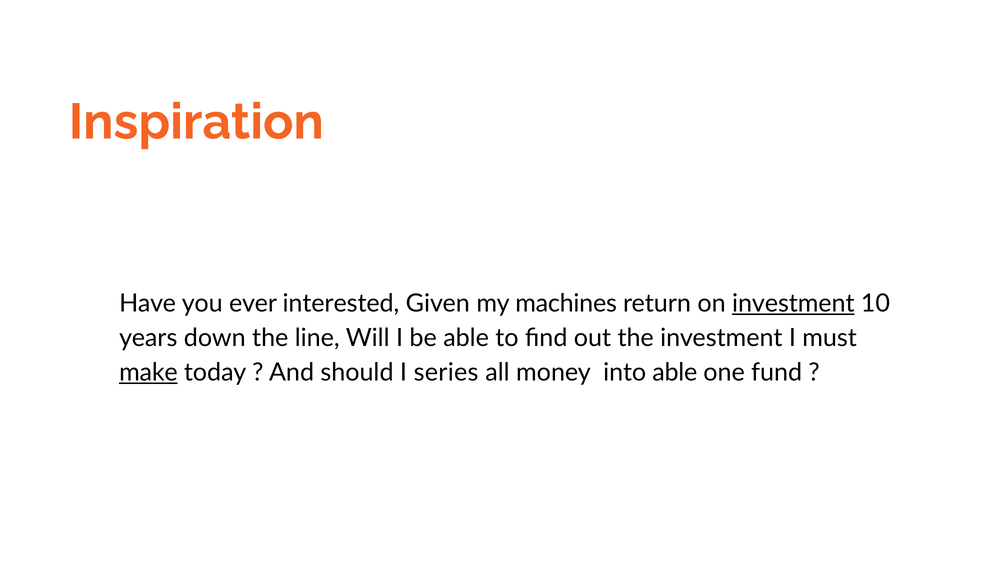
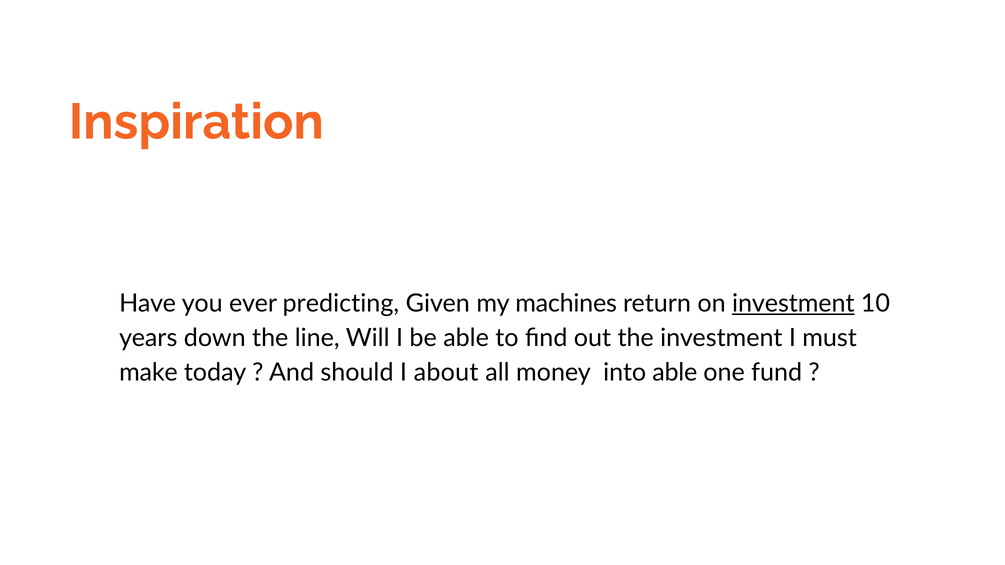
interested: interested -> predicting
make underline: present -> none
series: series -> about
